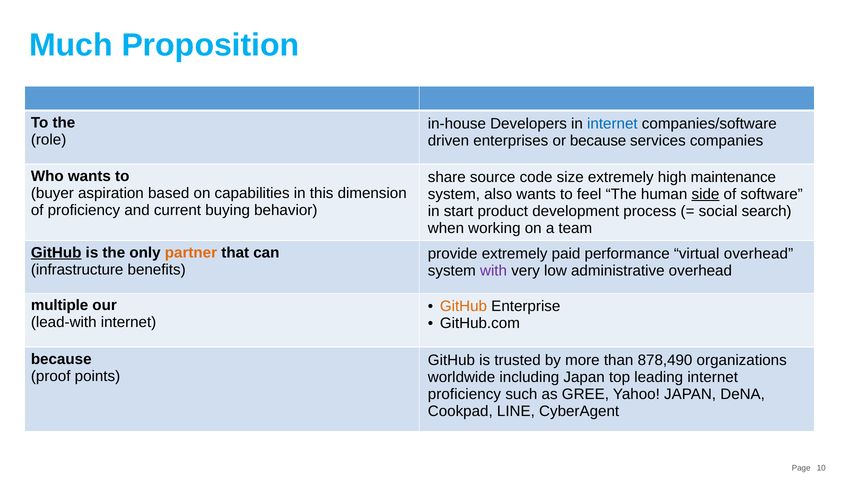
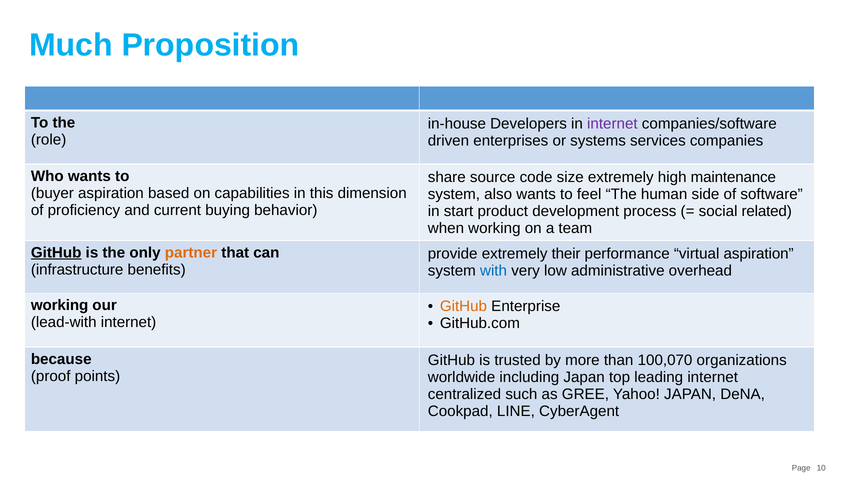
internet at (612, 124) colour: blue -> purple
or because: because -> systems
side underline: present -> none
search: search -> related
paid: paid -> their
virtual overhead: overhead -> aspiration
with colour: purple -> blue
multiple at (60, 305): multiple -> working
878,490: 878,490 -> 100,070
proficiency at (464, 394): proficiency -> centralized
